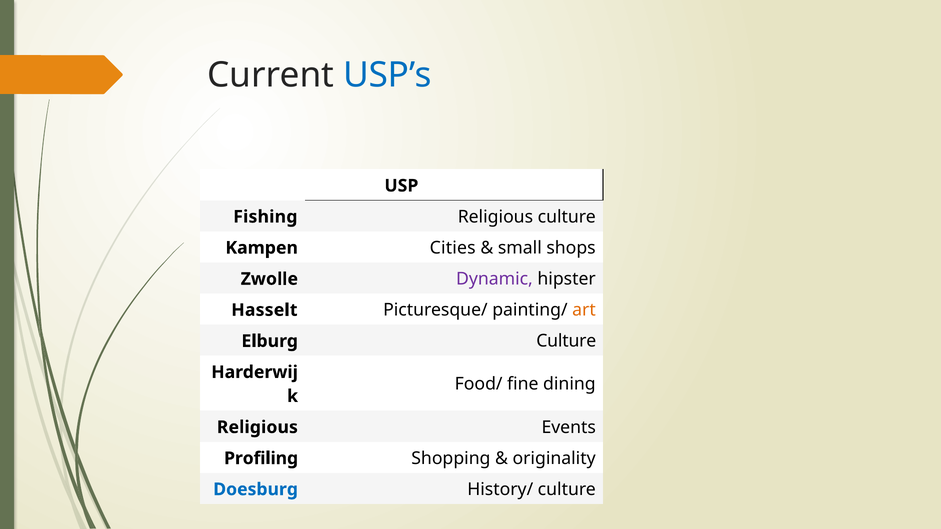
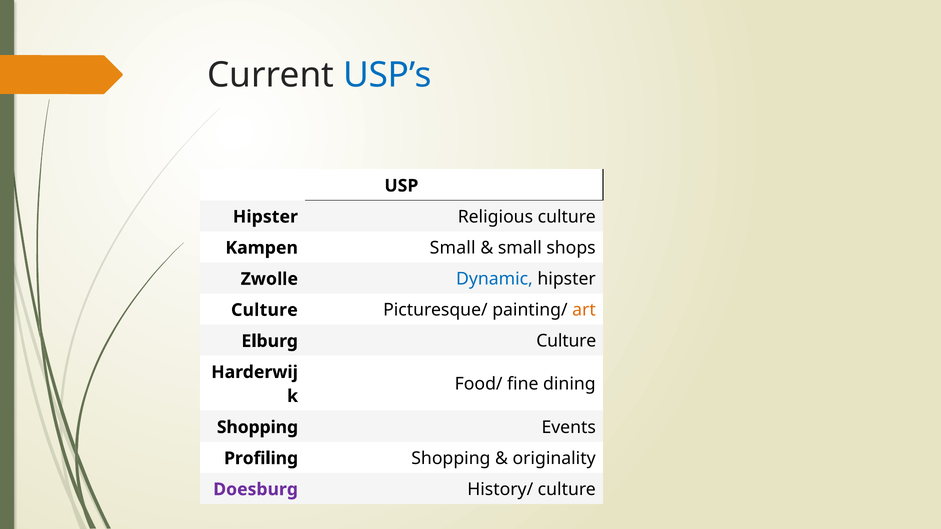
Fishing at (265, 217): Fishing -> Hipster
Kampen Cities: Cities -> Small
Dynamic colour: purple -> blue
Hasselt at (264, 310): Hasselt -> Culture
Religious at (257, 427): Religious -> Shopping
Doesburg colour: blue -> purple
